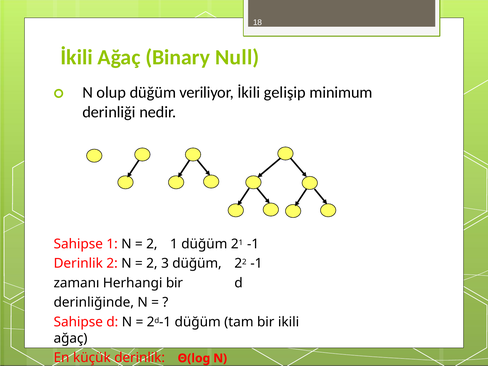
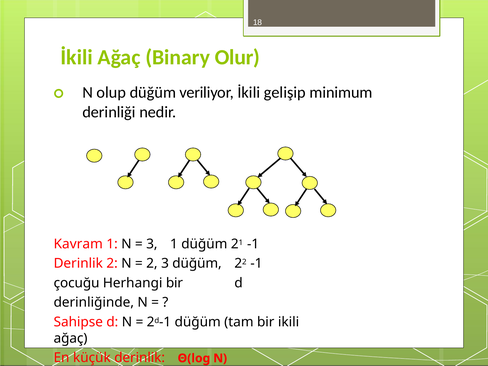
Null: Null -> Olur
Sahipse at (78, 244): Sahipse -> Kavram
2 at (152, 244): 2 -> 3
zamanı: zamanı -> çocuğu
